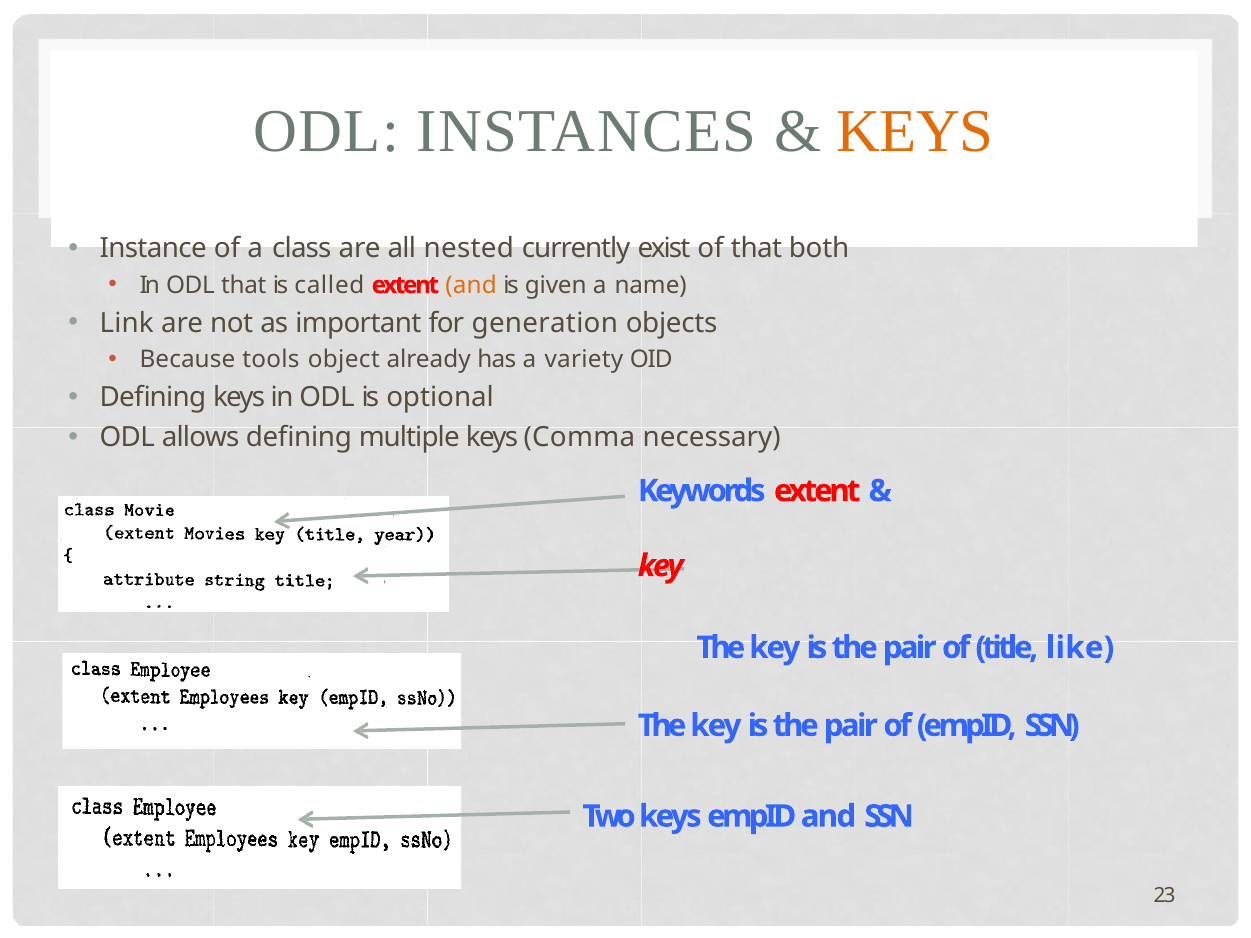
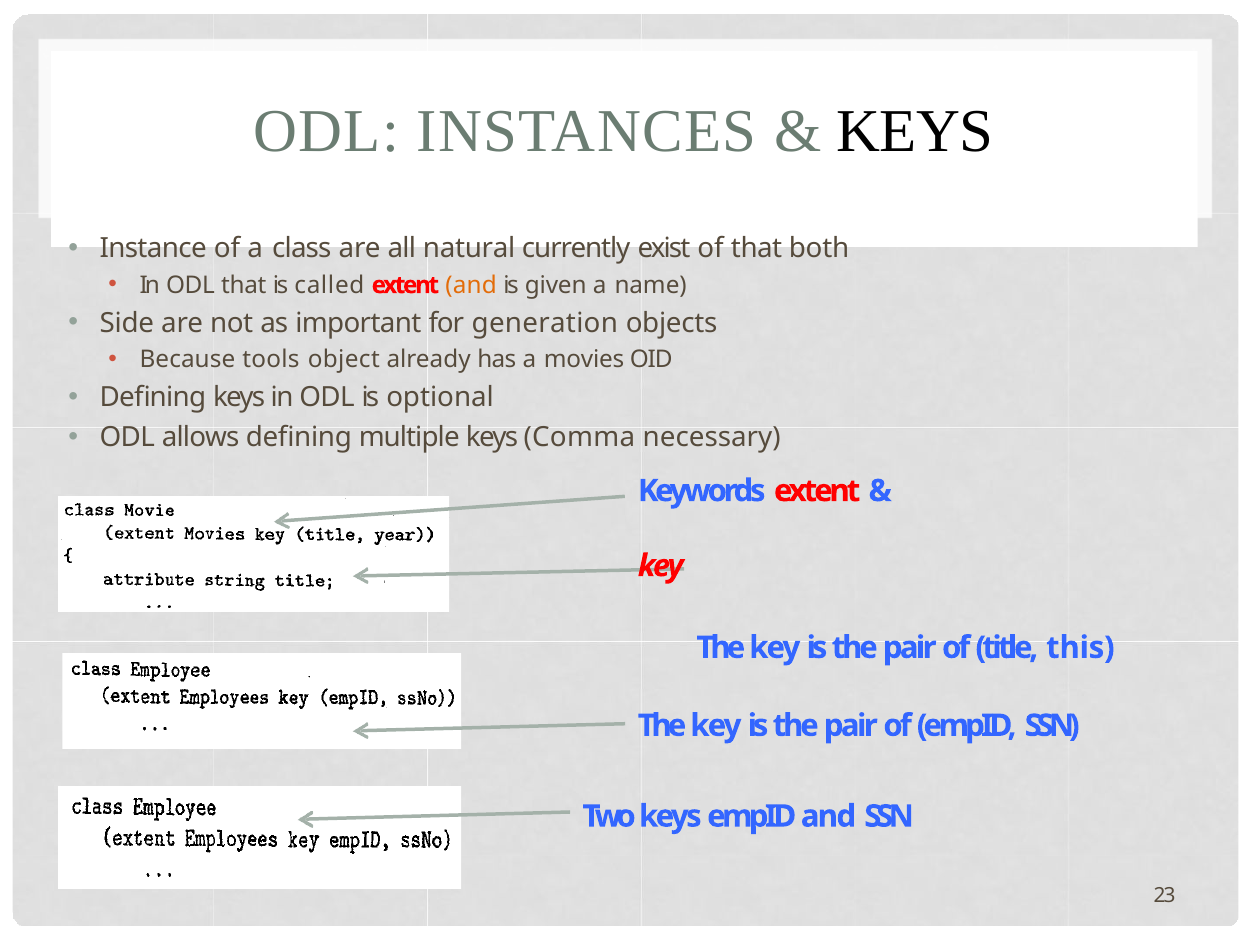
KEYS at (915, 131) colour: orange -> black
nested: nested -> natural
Link: Link -> Side
variety: variety -> movies
like: like -> this
